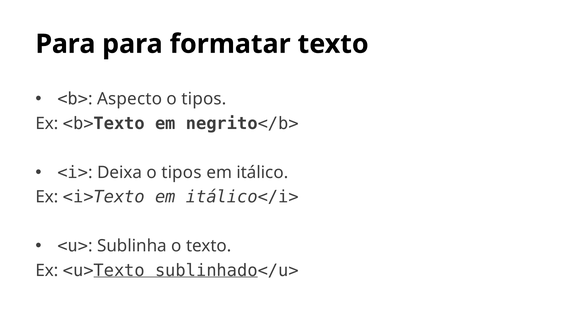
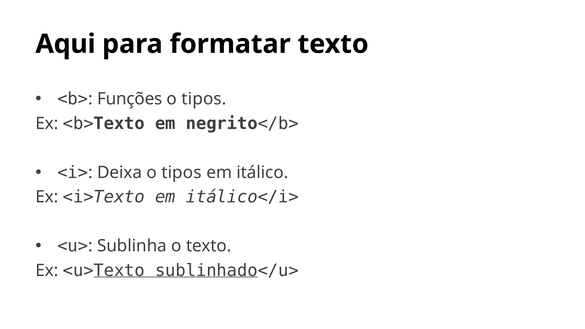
Para at (65, 44): Para -> Aqui
Aspecto: Aspecto -> Funções
